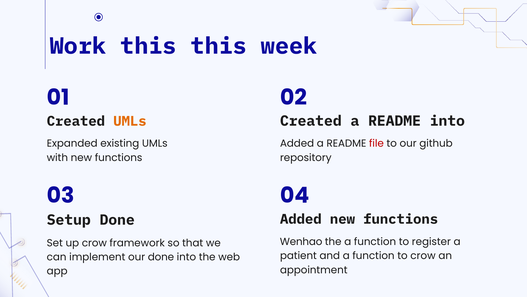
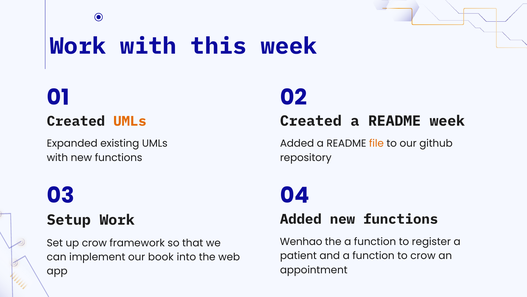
Work this: this -> with
README into: into -> week
file colour: red -> orange
Setup Done: Done -> Work
our done: done -> book
